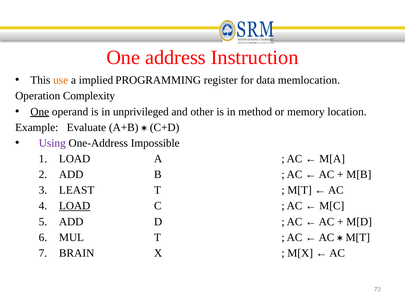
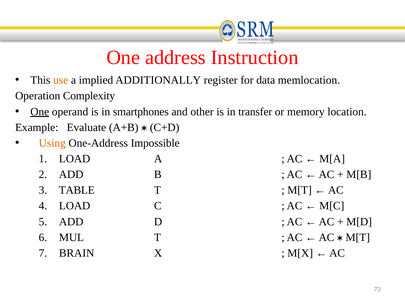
PROGRAMMING: PROGRAMMING -> ADDITIONALLY
unprivileged: unprivileged -> smartphones
method: method -> transfer
Using colour: purple -> orange
LEAST: LEAST -> TABLE
LOAD at (75, 206) underline: present -> none
